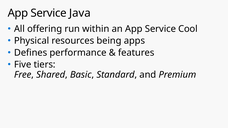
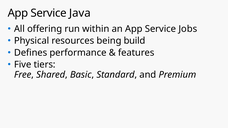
Cool: Cool -> Jobs
apps: apps -> build
